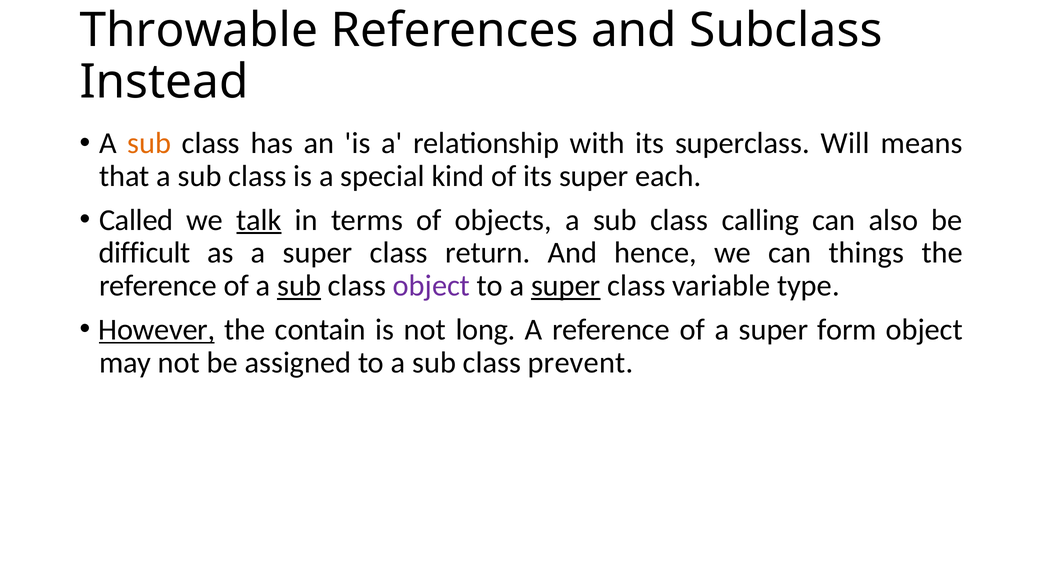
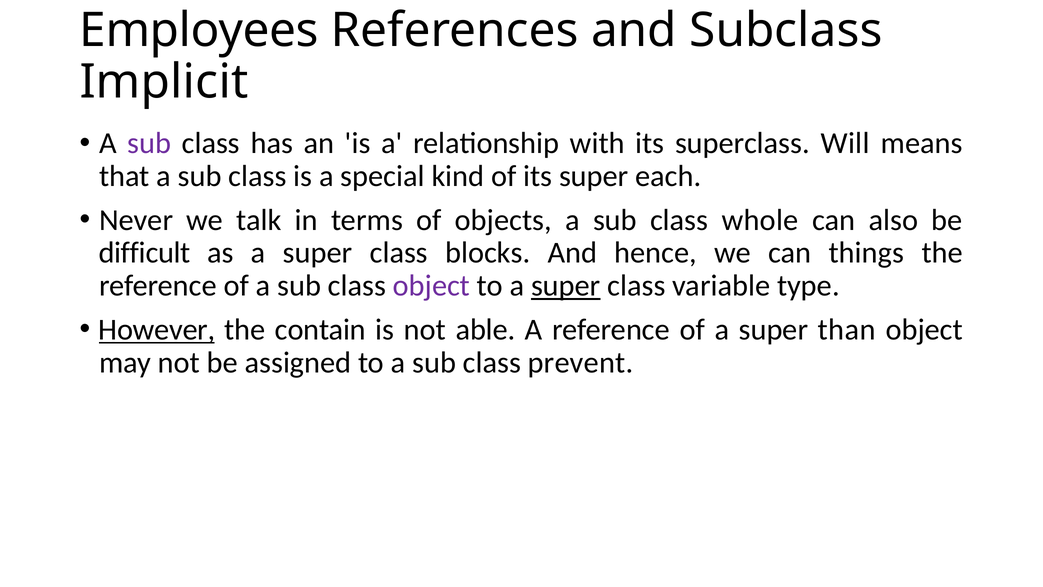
Throwable: Throwable -> Employees
Instead: Instead -> Implicit
sub at (149, 143) colour: orange -> purple
Called: Called -> Never
talk underline: present -> none
calling: calling -> whole
return: return -> blocks
sub at (299, 286) underline: present -> none
long: long -> able
form: form -> than
